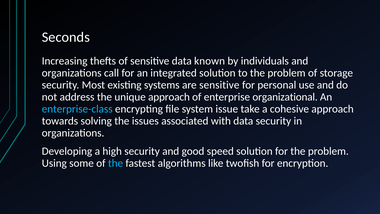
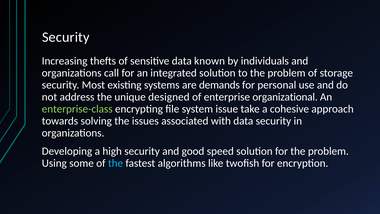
Seconds at (66, 37): Seconds -> Security
are sensitive: sensitive -> demands
unique approach: approach -> designed
enterprise-class colour: light blue -> light green
